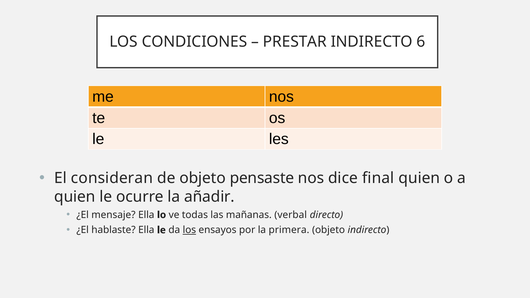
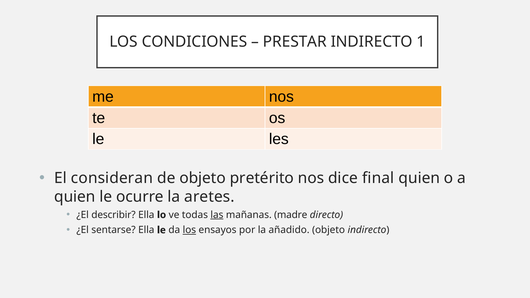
6: 6 -> 1
pensaste: pensaste -> pretérito
añadir: añadir -> aretes
mensaje: mensaje -> describir
las underline: none -> present
verbal: verbal -> madre
hablaste: hablaste -> sentarse
primera: primera -> añadido
